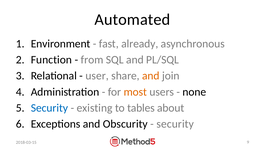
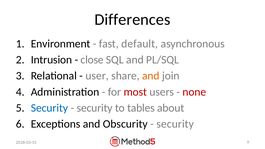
Automated: Automated -> Differences
already: already -> default
Function: Function -> Intrusion
from: from -> close
most colour: orange -> red
none colour: black -> red
existing at (95, 108): existing -> security
